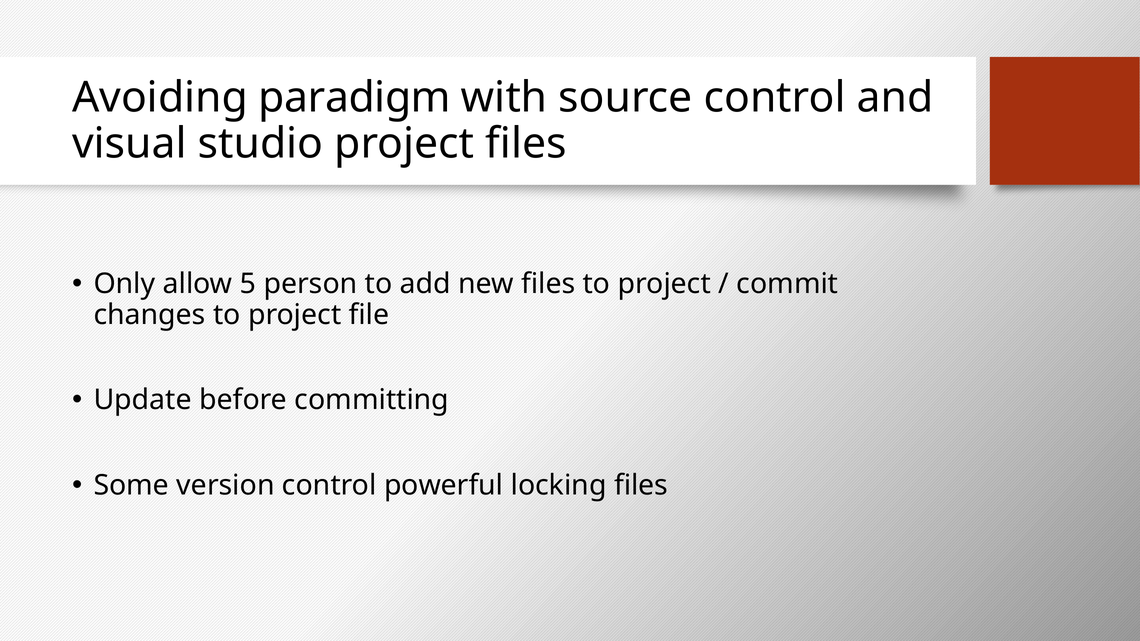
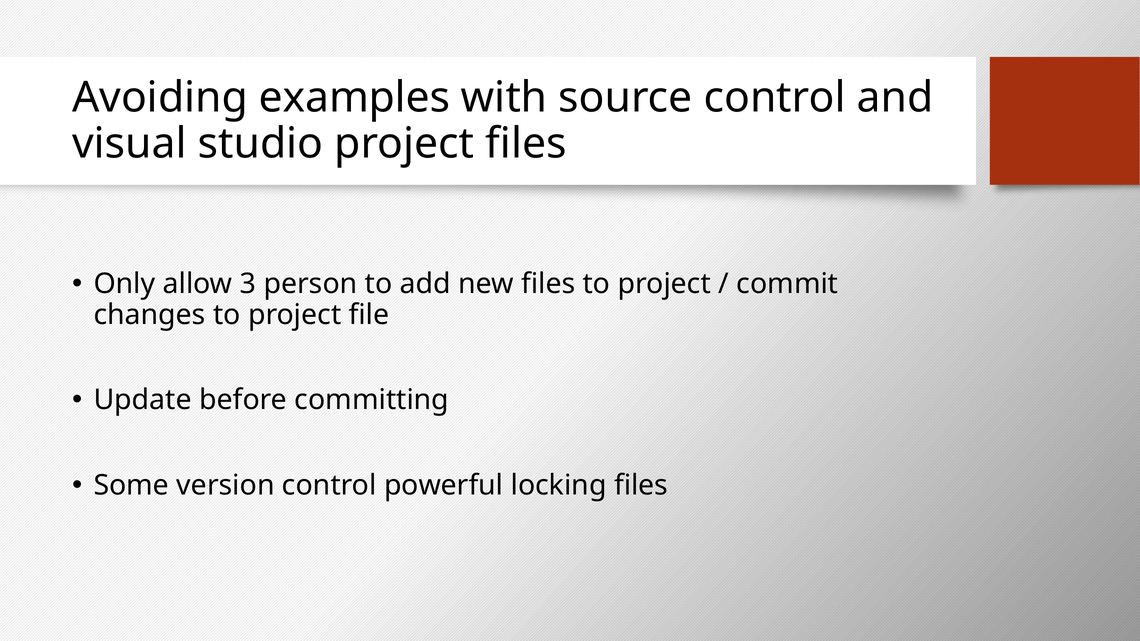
paradigm: paradigm -> examples
5: 5 -> 3
